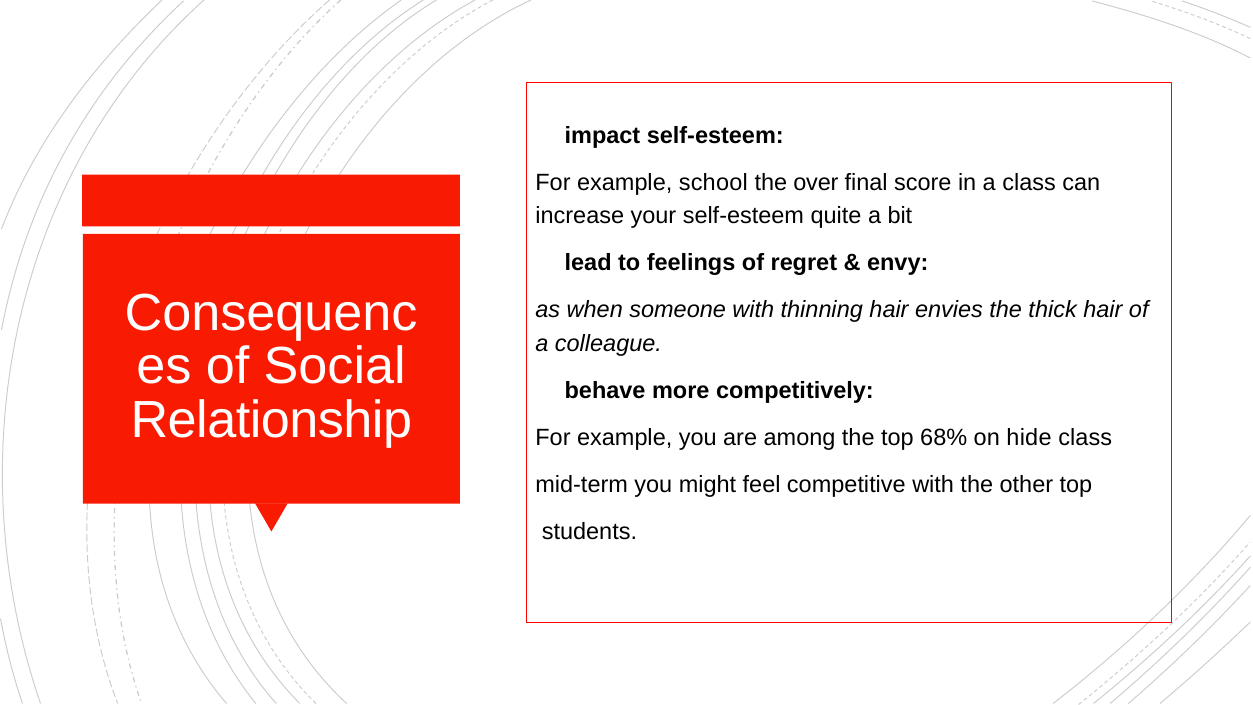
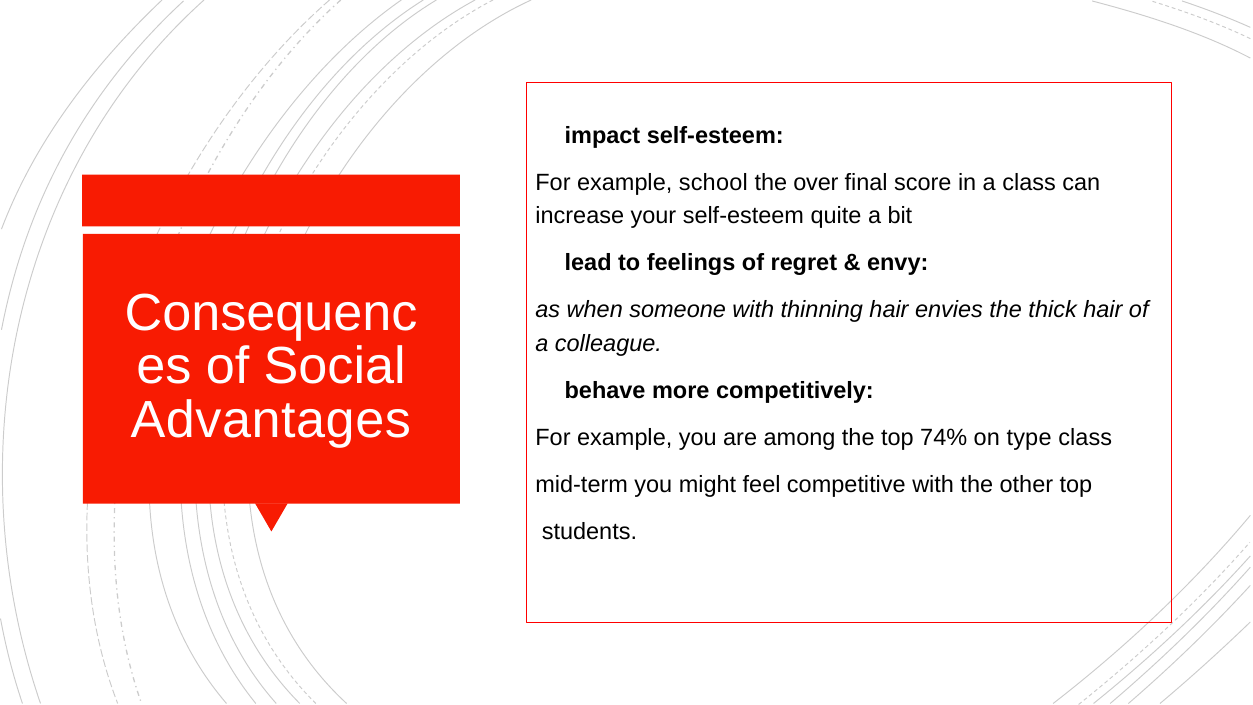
Relationship: Relationship -> Advantages
68%: 68% -> 74%
hide: hide -> type
